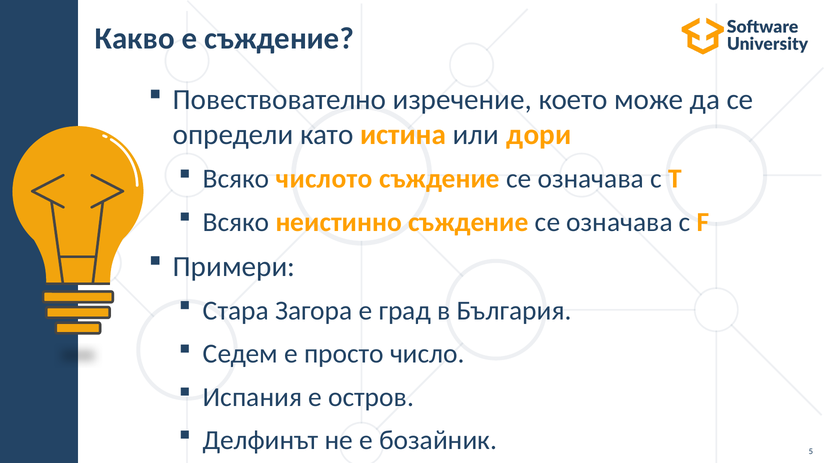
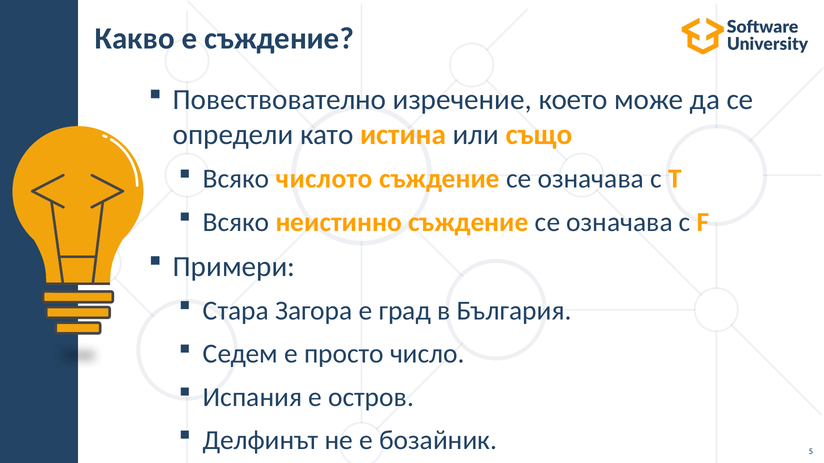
дори: дори -> също
